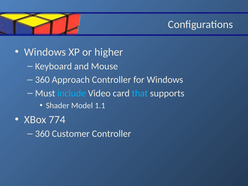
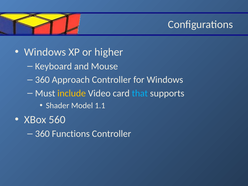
include colour: light blue -> yellow
774: 774 -> 560
Customer: Customer -> Functions
